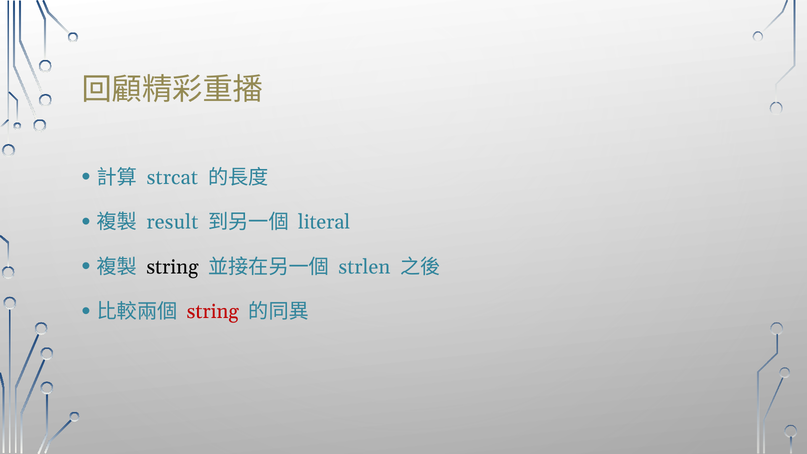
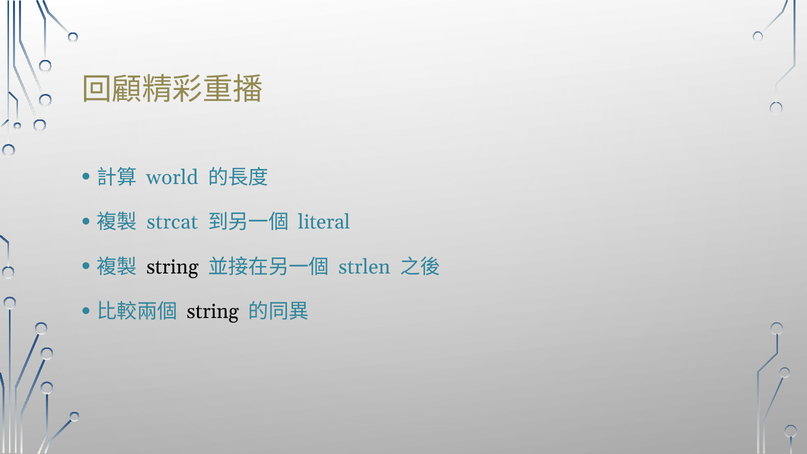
strcat: strcat -> world
result: result -> strcat
string at (213, 312) colour: red -> black
